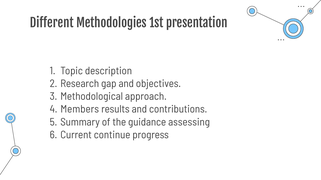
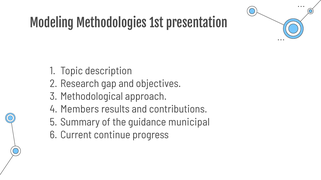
Different: Different -> Modeling
assessing: assessing -> municipal
